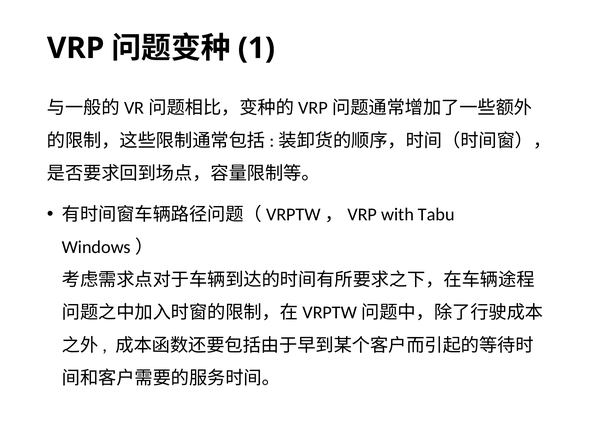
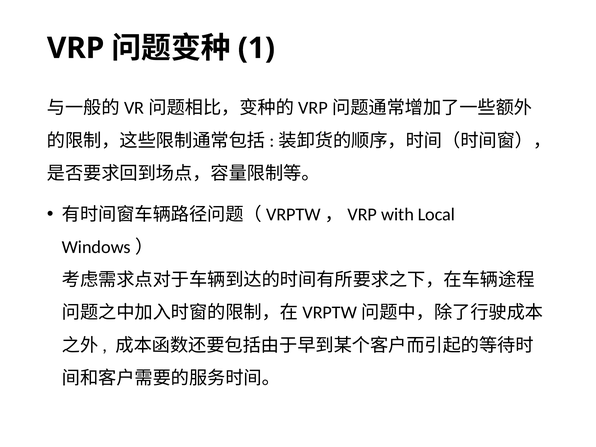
Tabu: Tabu -> Local
